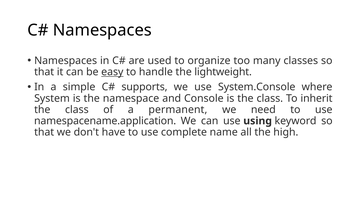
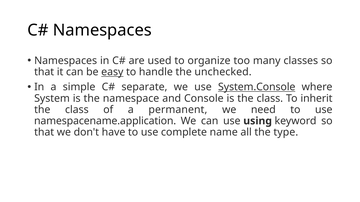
lightweight: lightweight -> unchecked
supports: supports -> separate
System.Console underline: none -> present
high: high -> type
